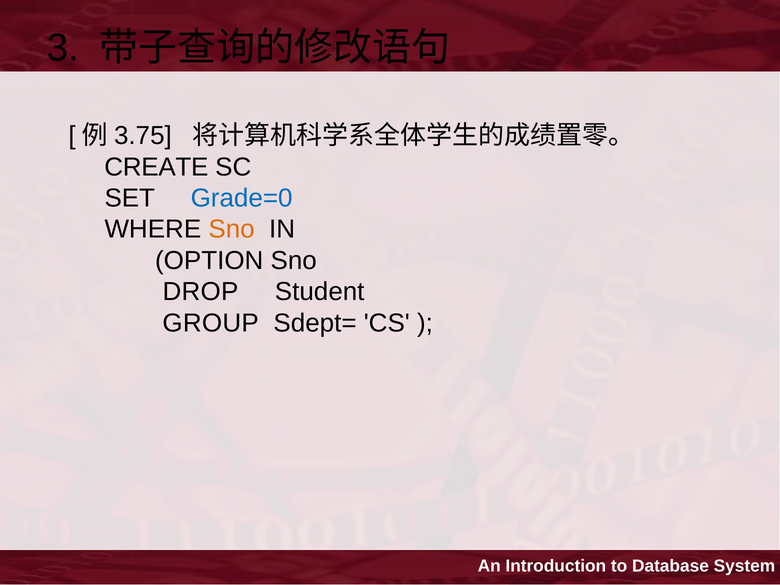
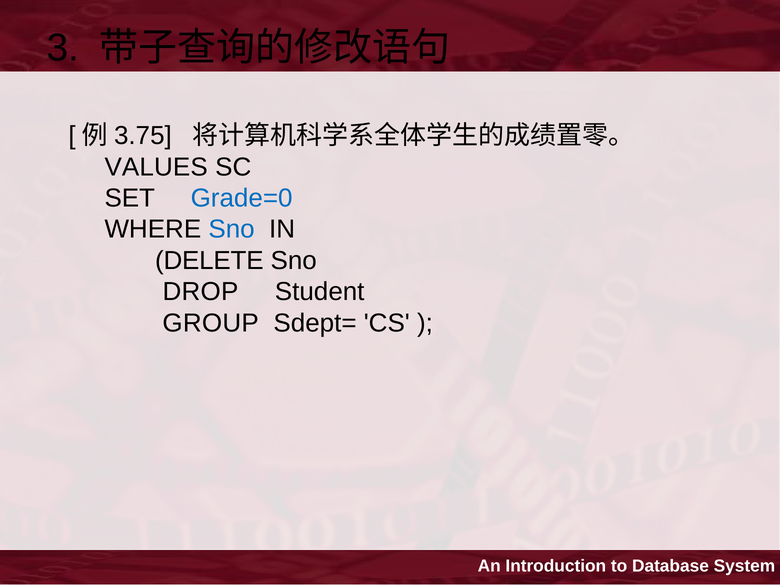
CREATE: CREATE -> VALUES
Sno at (232, 229) colour: orange -> blue
OPTION: OPTION -> DELETE
